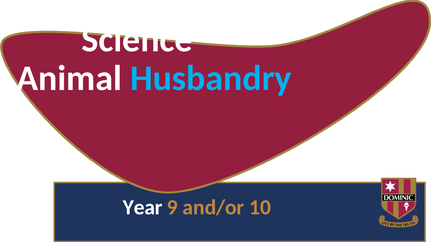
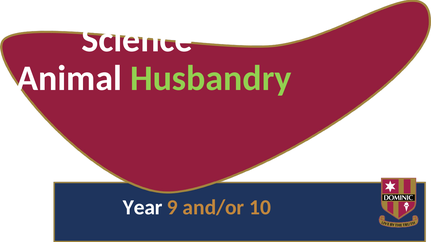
Husbandry colour: light blue -> light green
